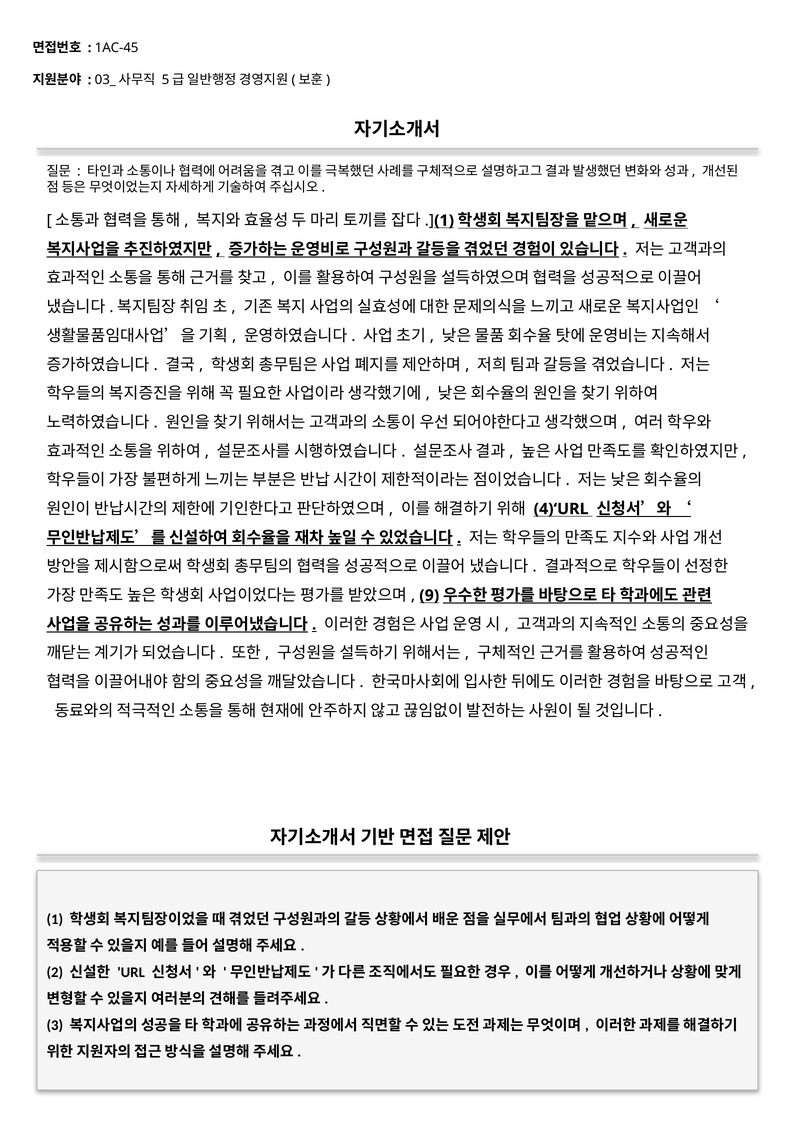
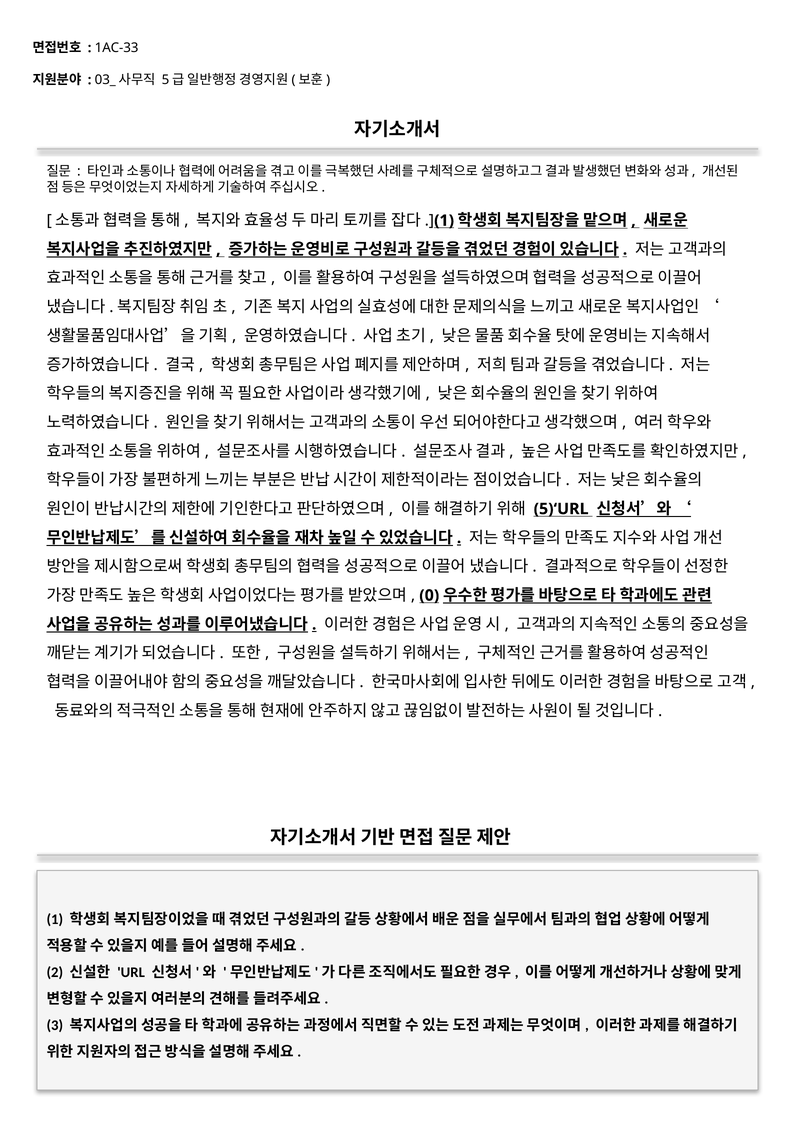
1AC-45: 1AC-45 -> 1AC-33
4)‘URL: 4)‘URL -> 5)‘URL
9: 9 -> 0
